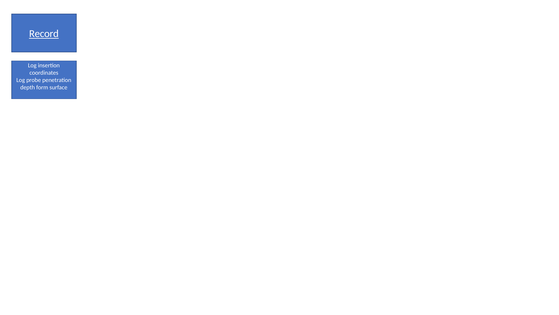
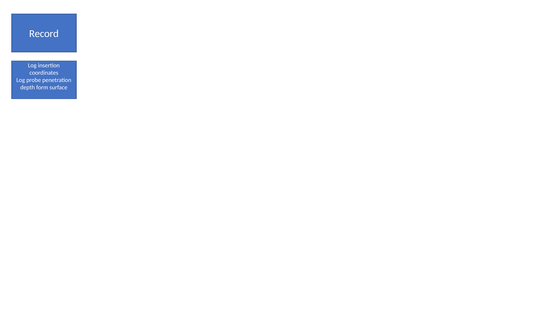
Record underline: present -> none
